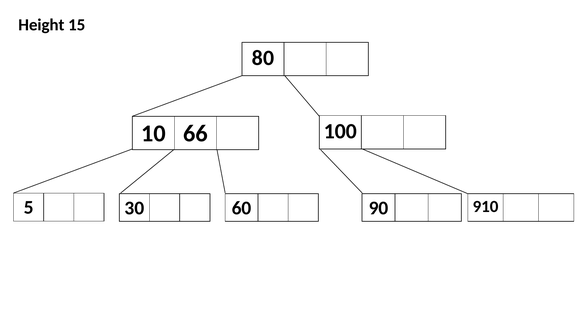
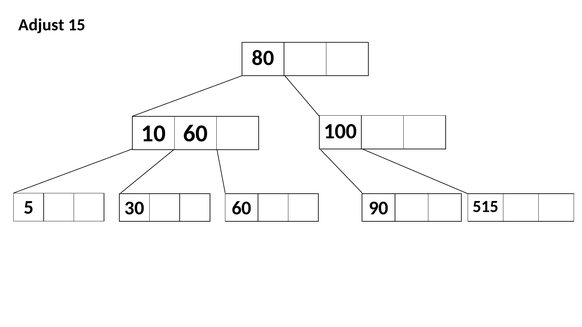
Height: Height -> Adjust
10 66: 66 -> 60
910: 910 -> 515
